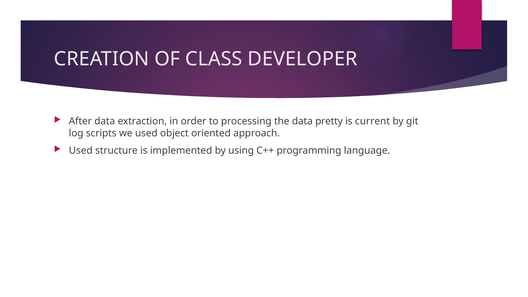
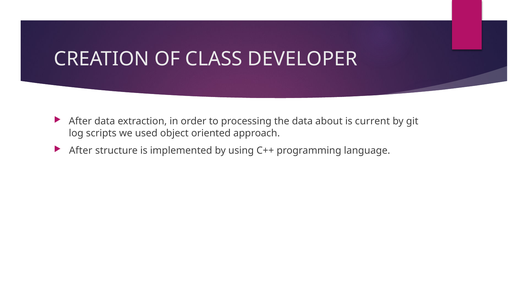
pretty: pretty -> about
Used at (81, 151): Used -> After
